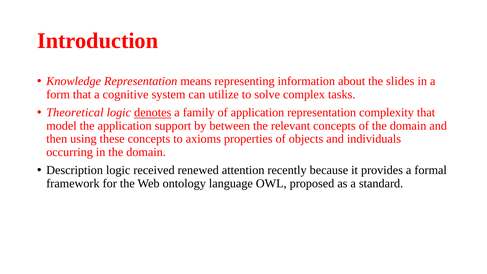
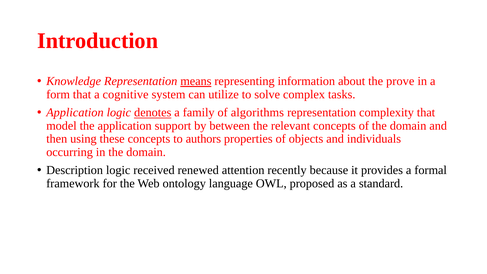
means underline: none -> present
slides: slides -> prove
Theoretical at (75, 113): Theoretical -> Application
of application: application -> algorithms
axioms: axioms -> authors
